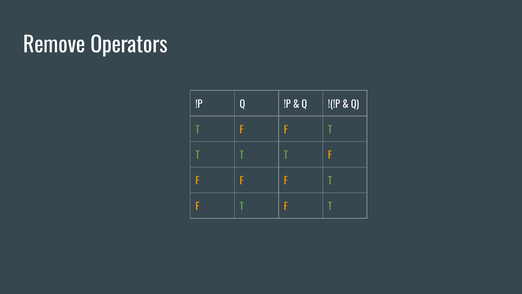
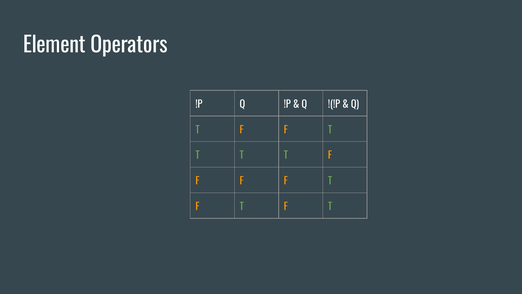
Remove: Remove -> Element
